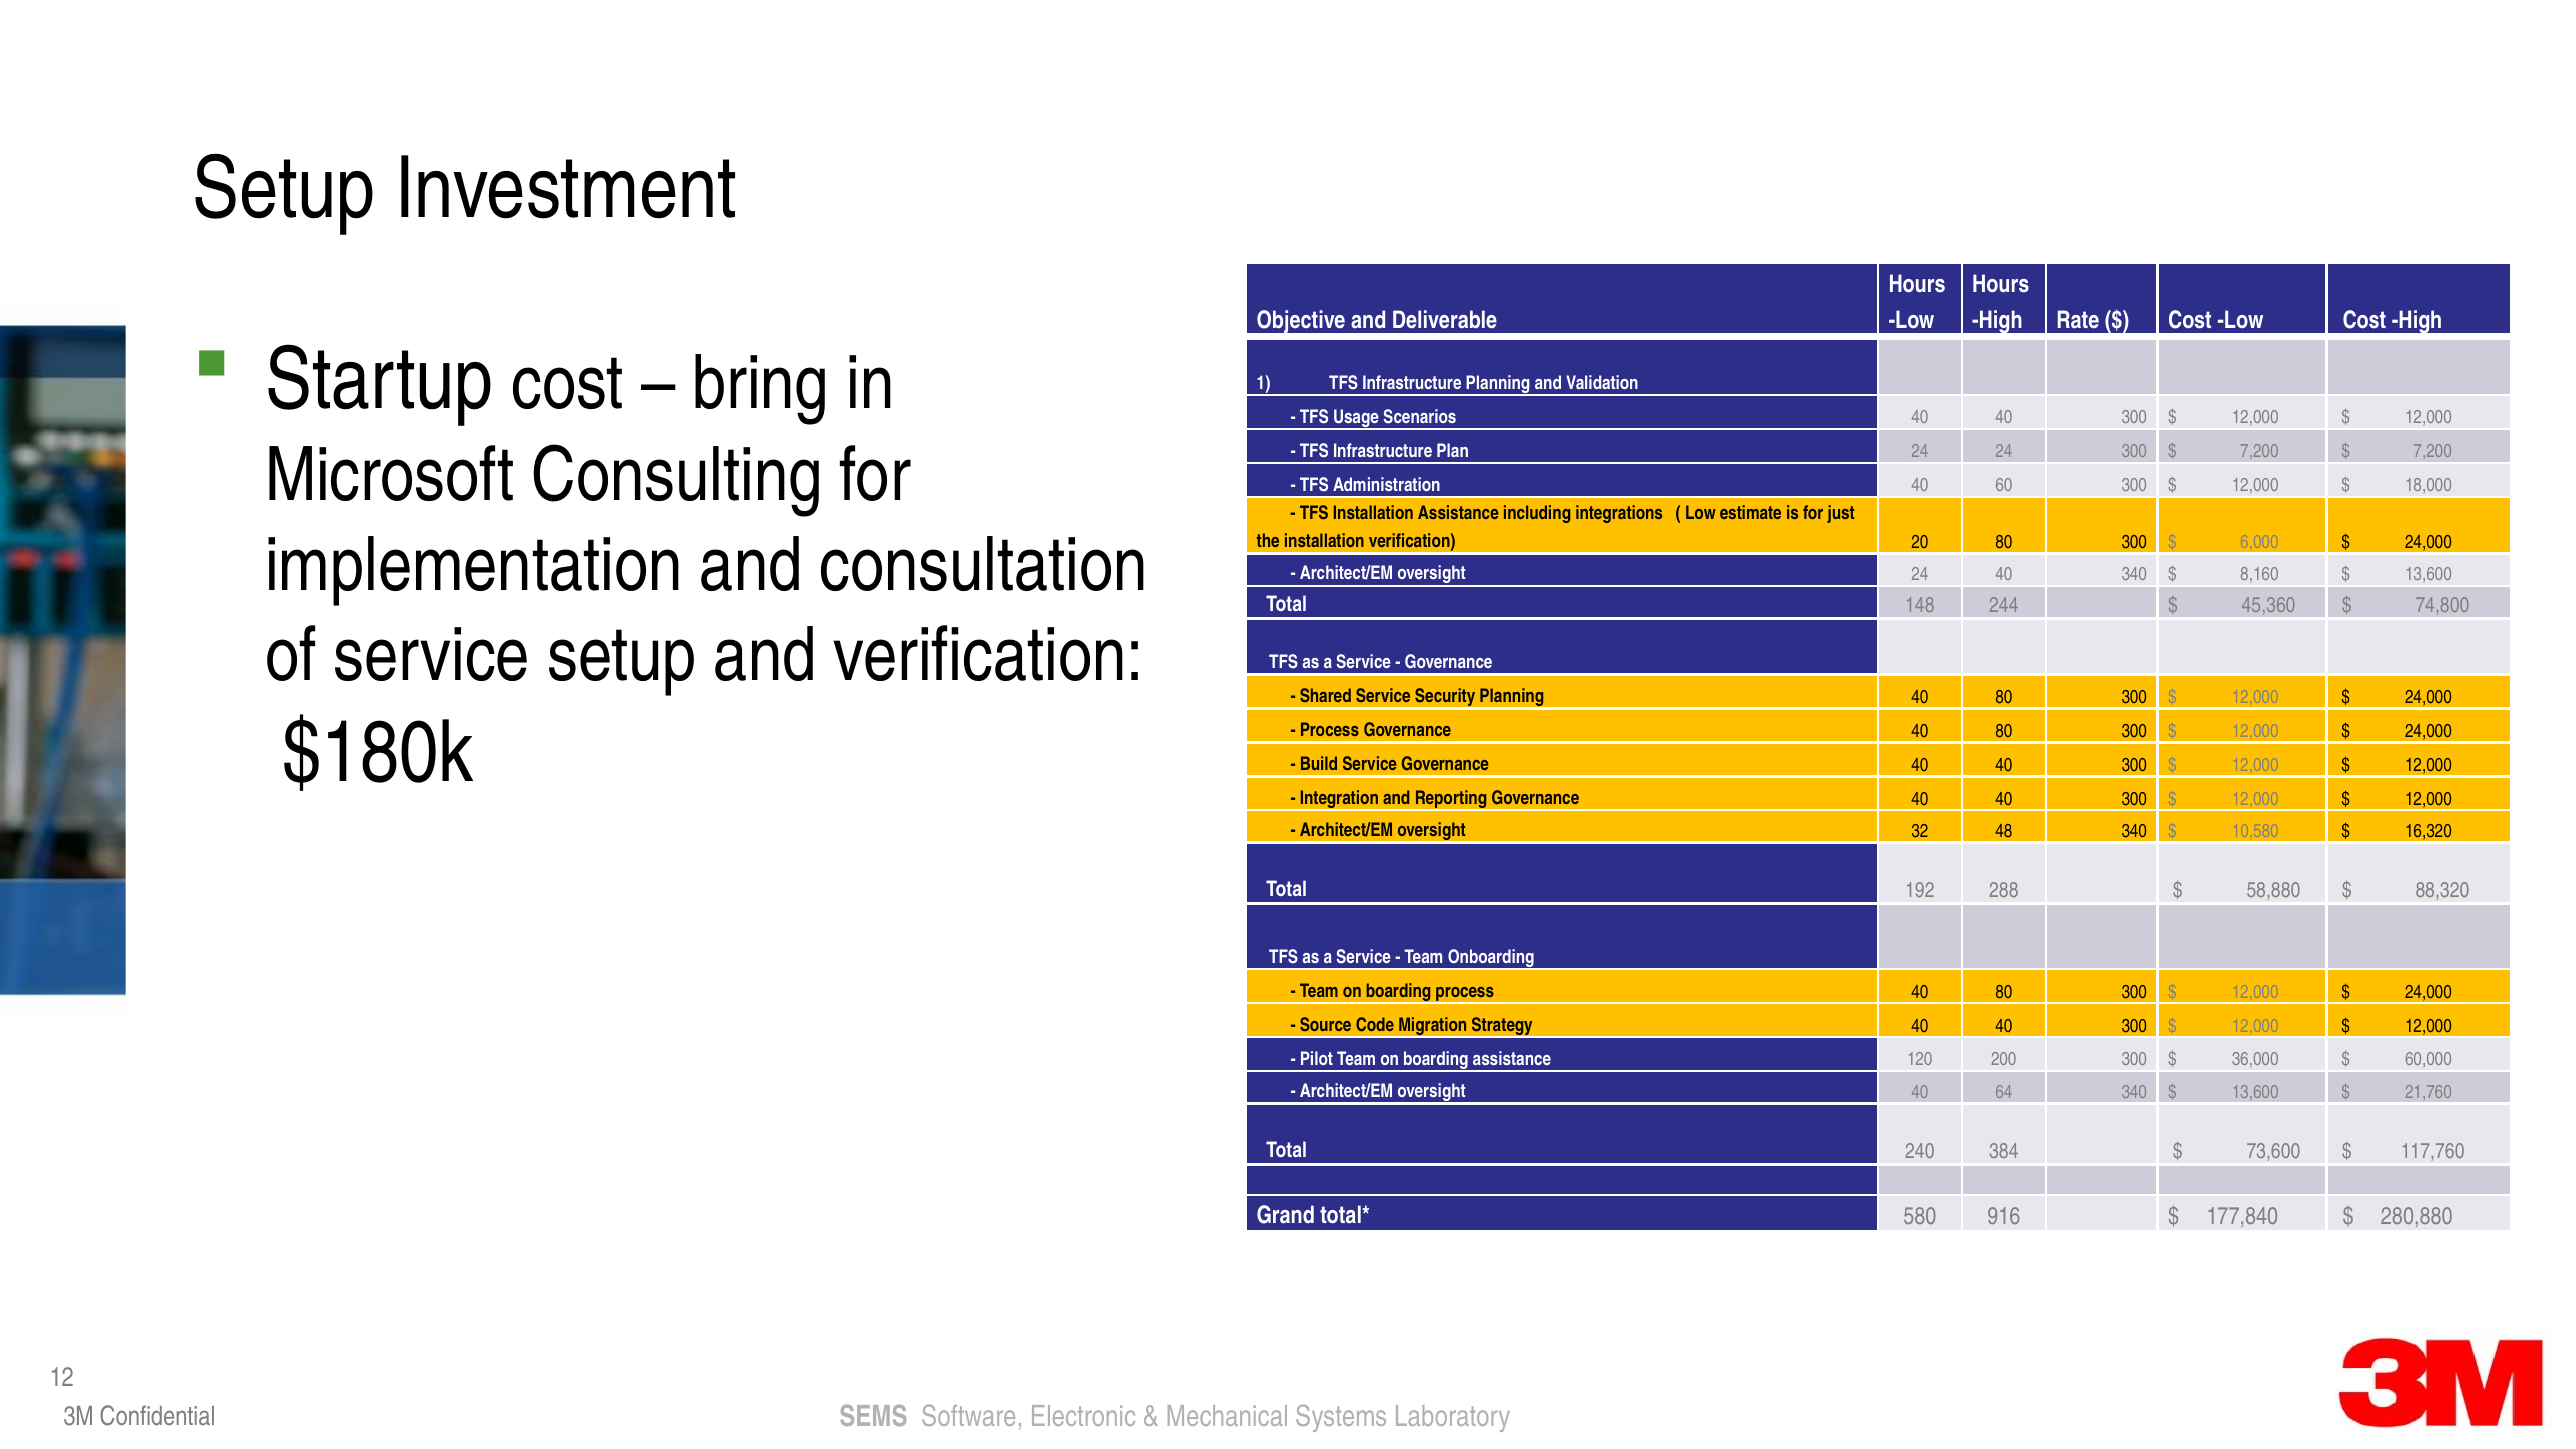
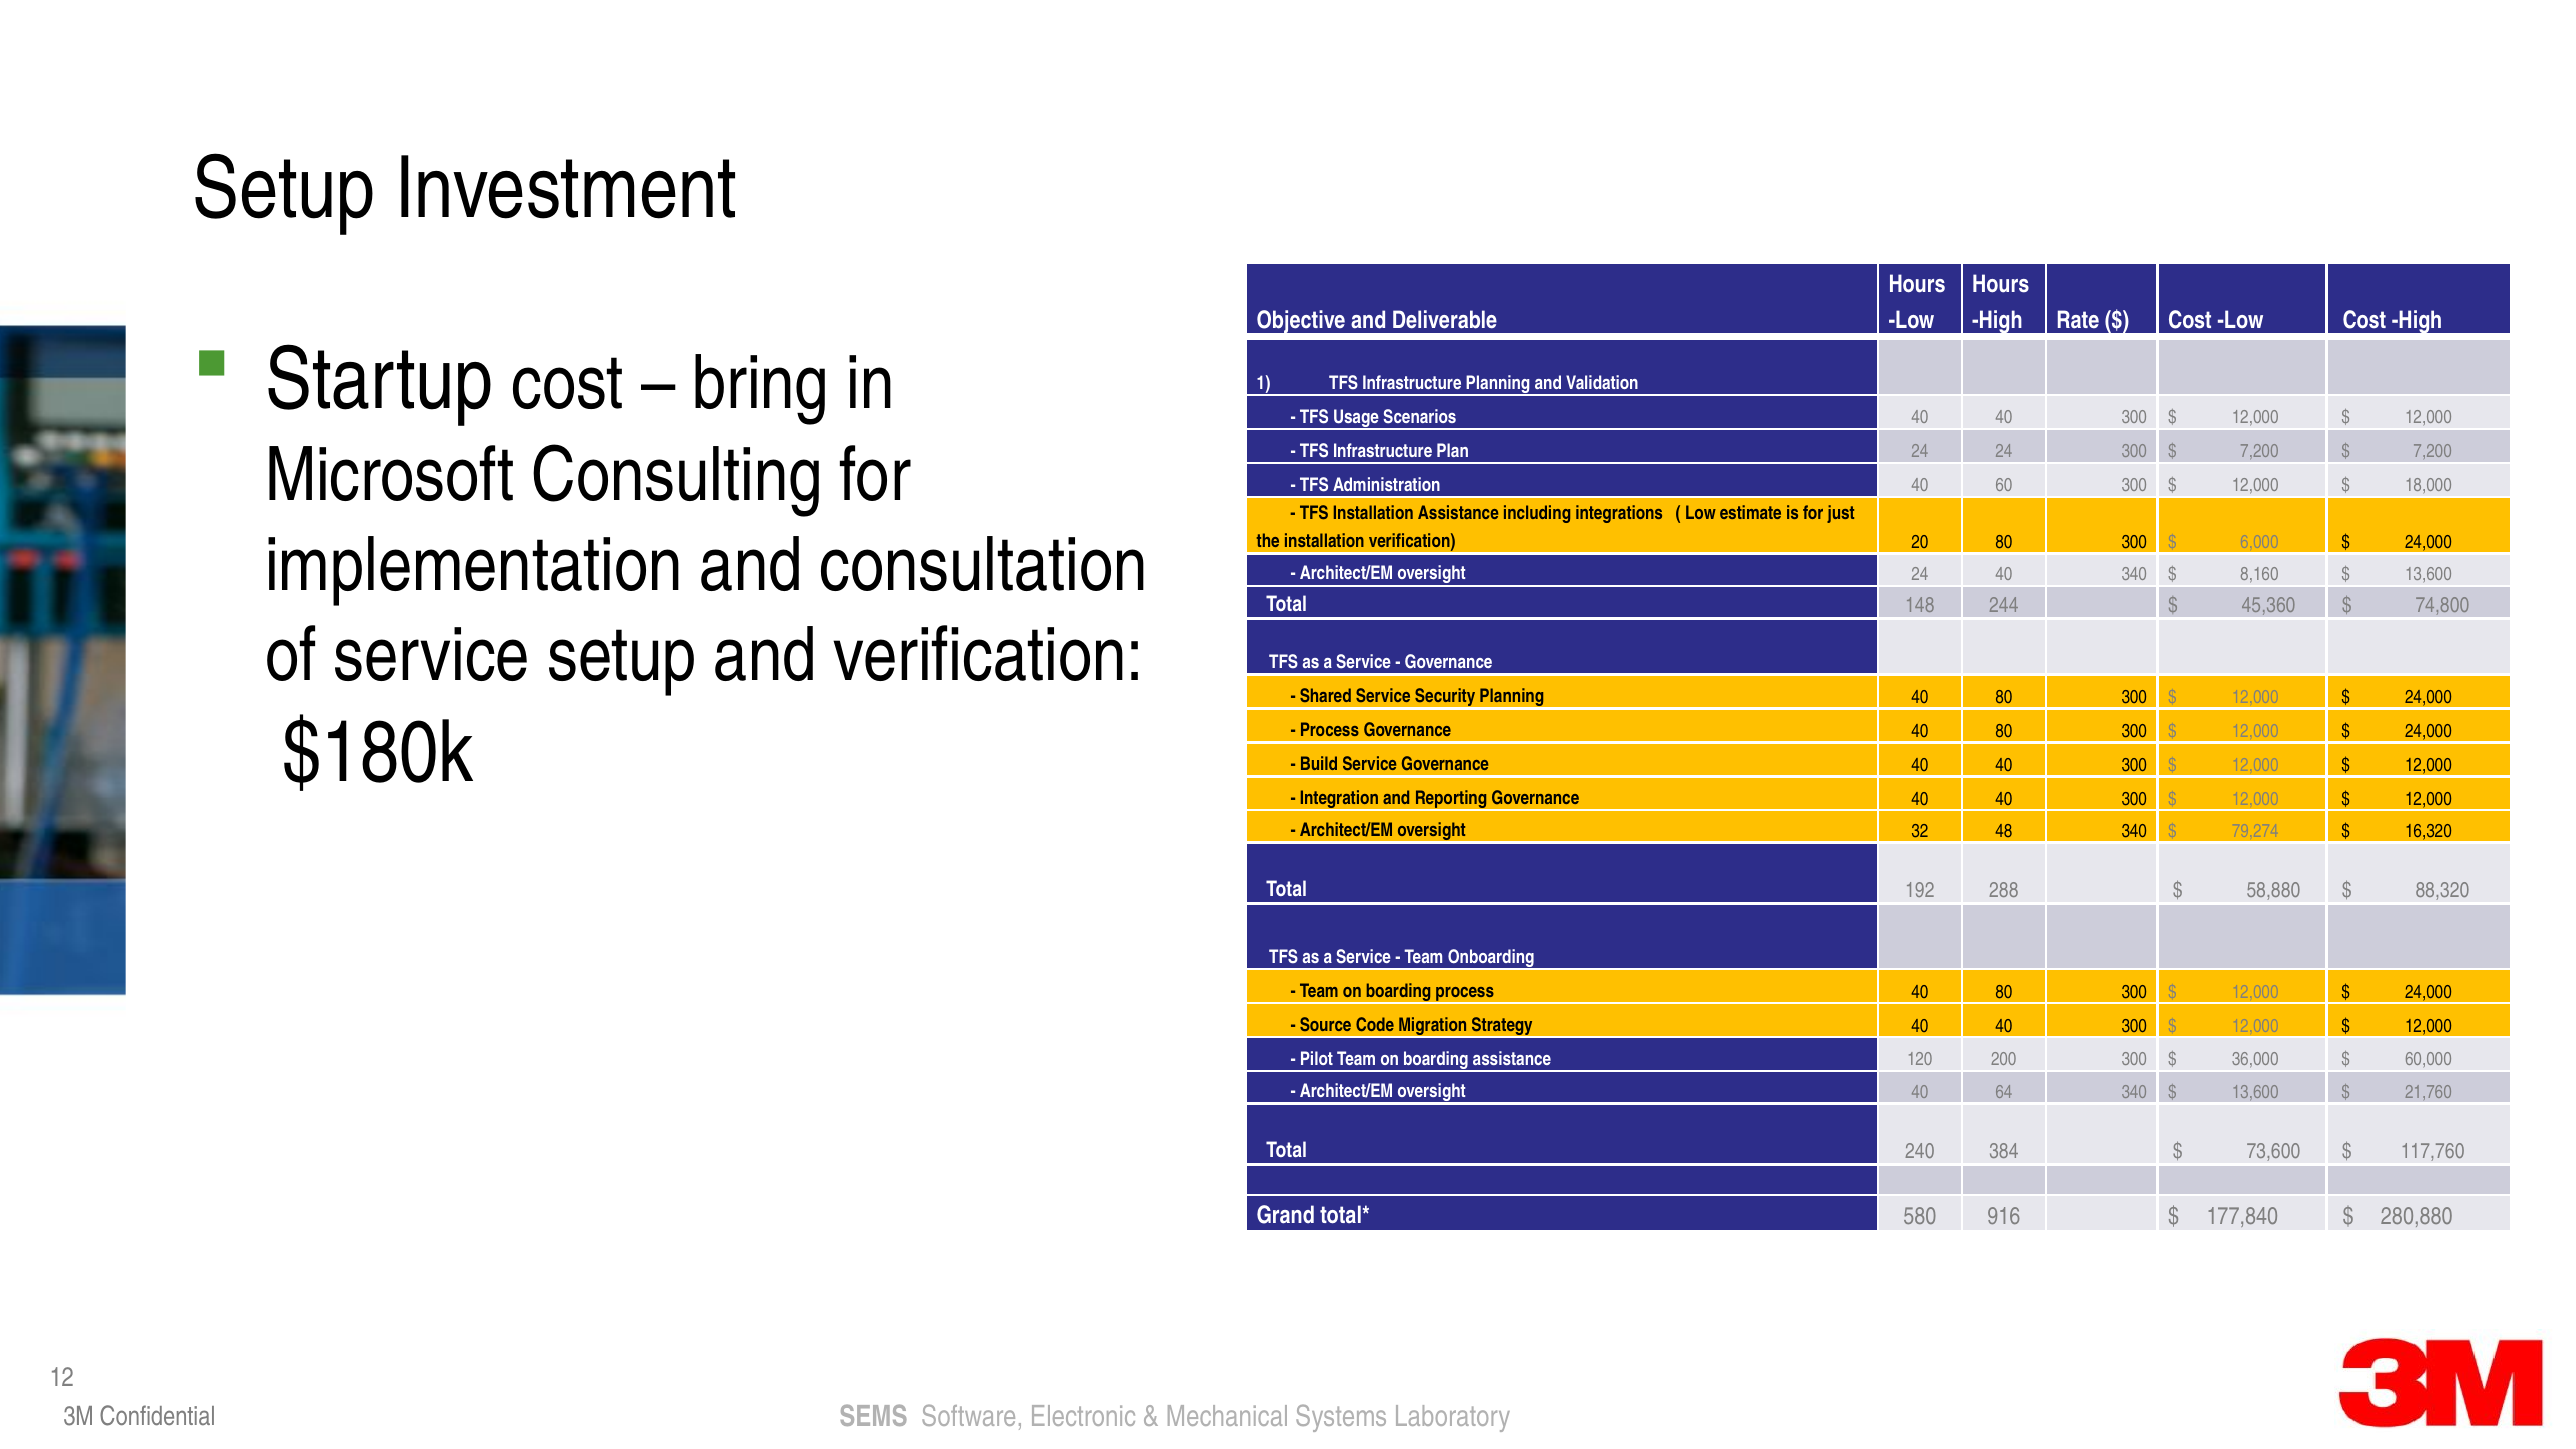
10,580: 10,580 -> 79,274
